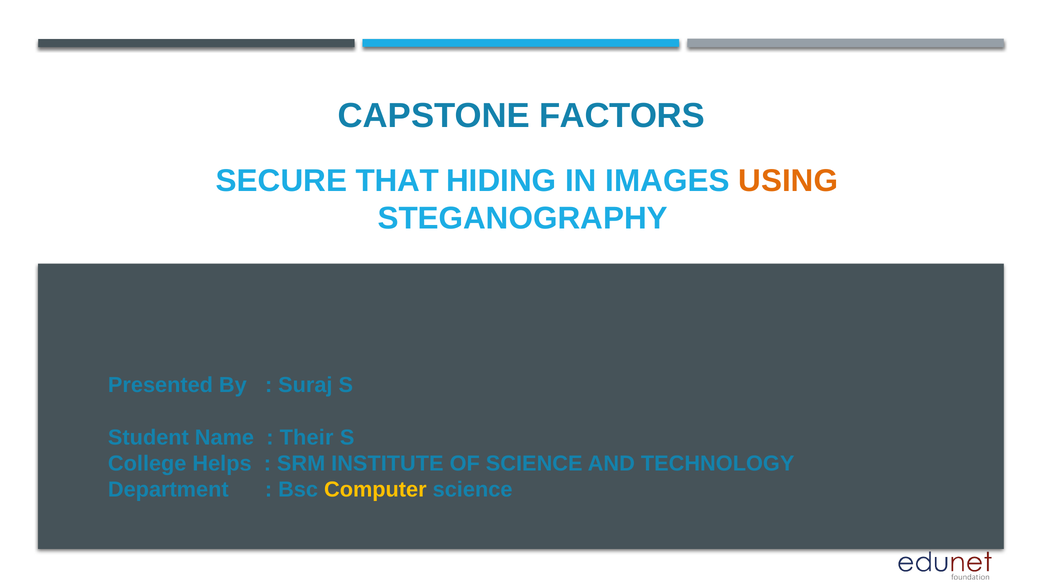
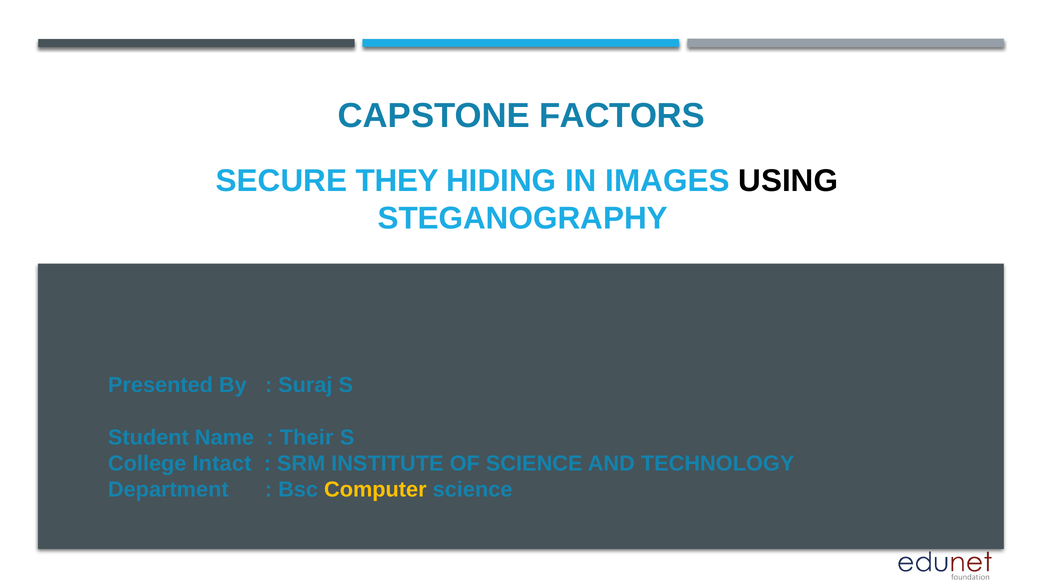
THAT: THAT -> THEY
USING colour: orange -> black
Helps: Helps -> Intact
